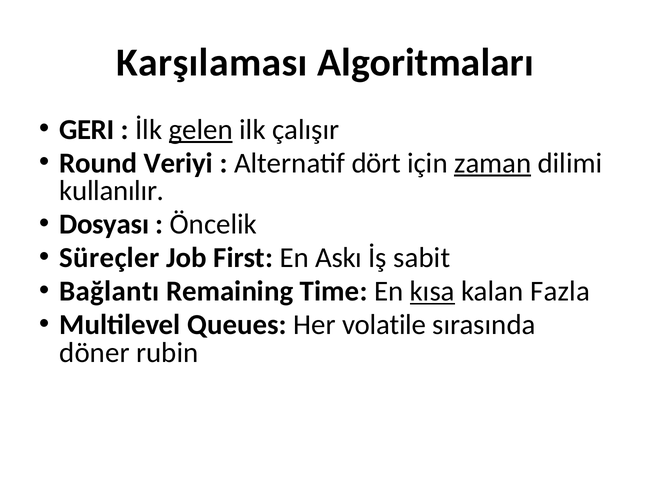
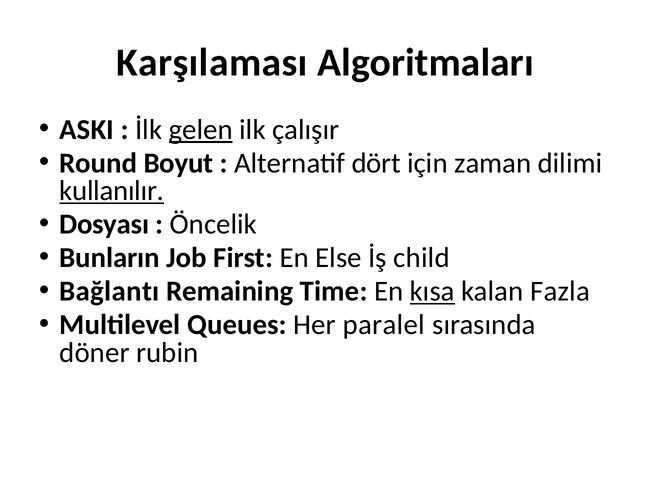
GERI: GERI -> ASKI
Veriyi: Veriyi -> Boyut
zaman underline: present -> none
kullanılır underline: none -> present
Süreçler: Süreçler -> Bunların
Askı: Askı -> Else
sabit: sabit -> child
volatile: volatile -> paralel
